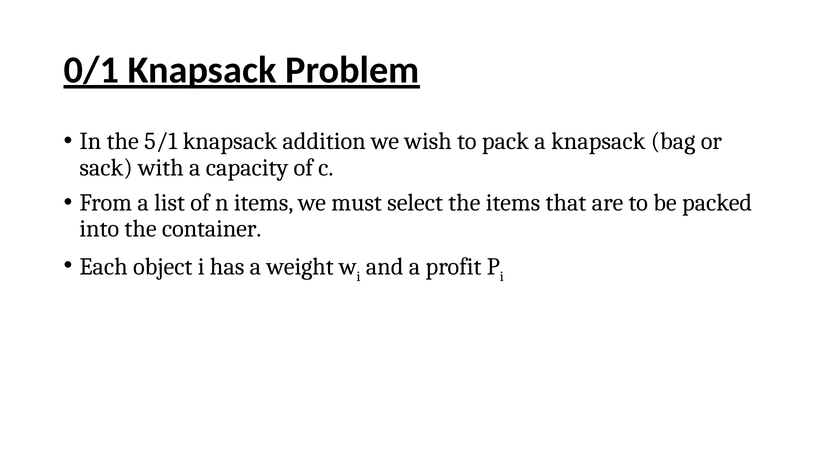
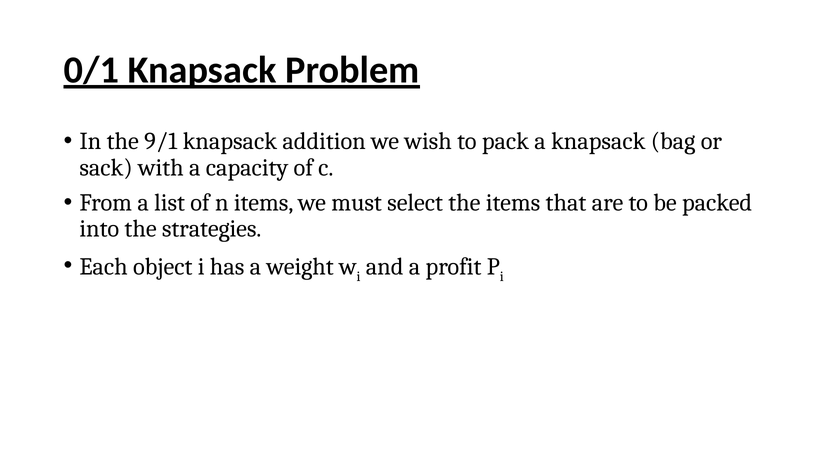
5/1: 5/1 -> 9/1
container: container -> strategies
